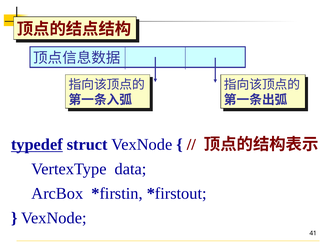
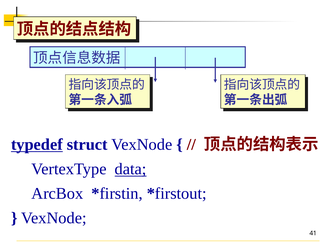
data underline: none -> present
